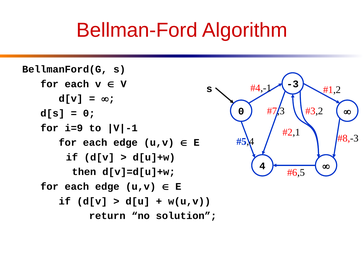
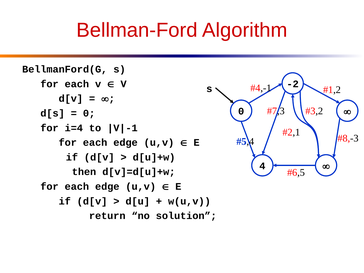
-3: -3 -> -2
i=9: i=9 -> i=4
